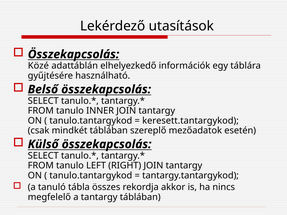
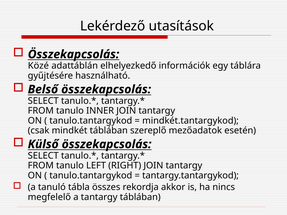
keresett.tantargykod: keresett.tantargykod -> mindkét.tantargykod
